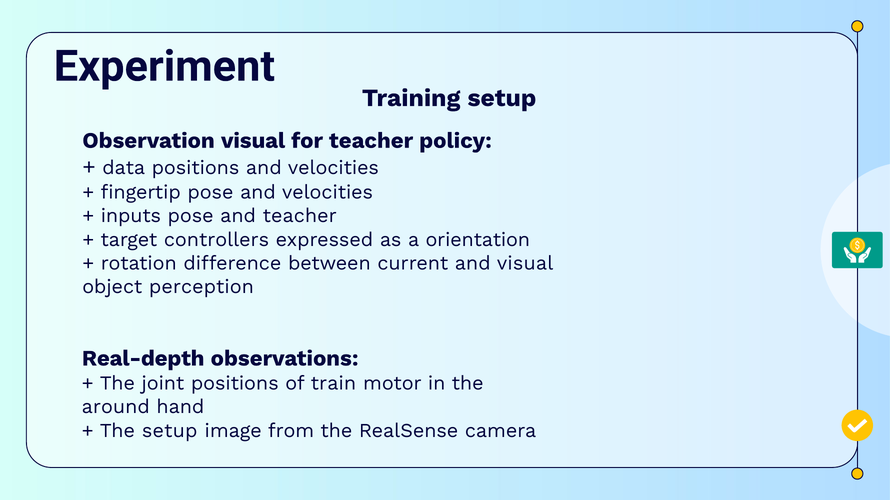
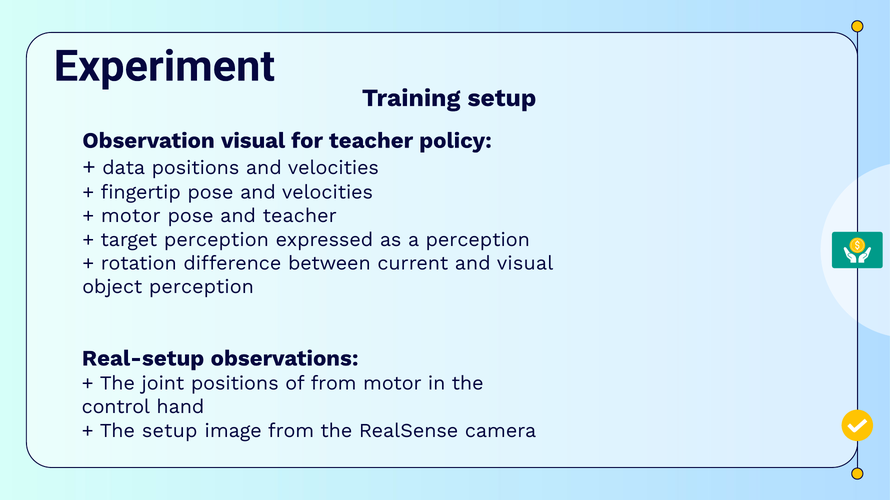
inputs at (131, 216): inputs -> motor
target controllers: controllers -> perception
a orientation: orientation -> perception
Real-depth: Real-depth -> Real-setup
of train: train -> from
around: around -> control
